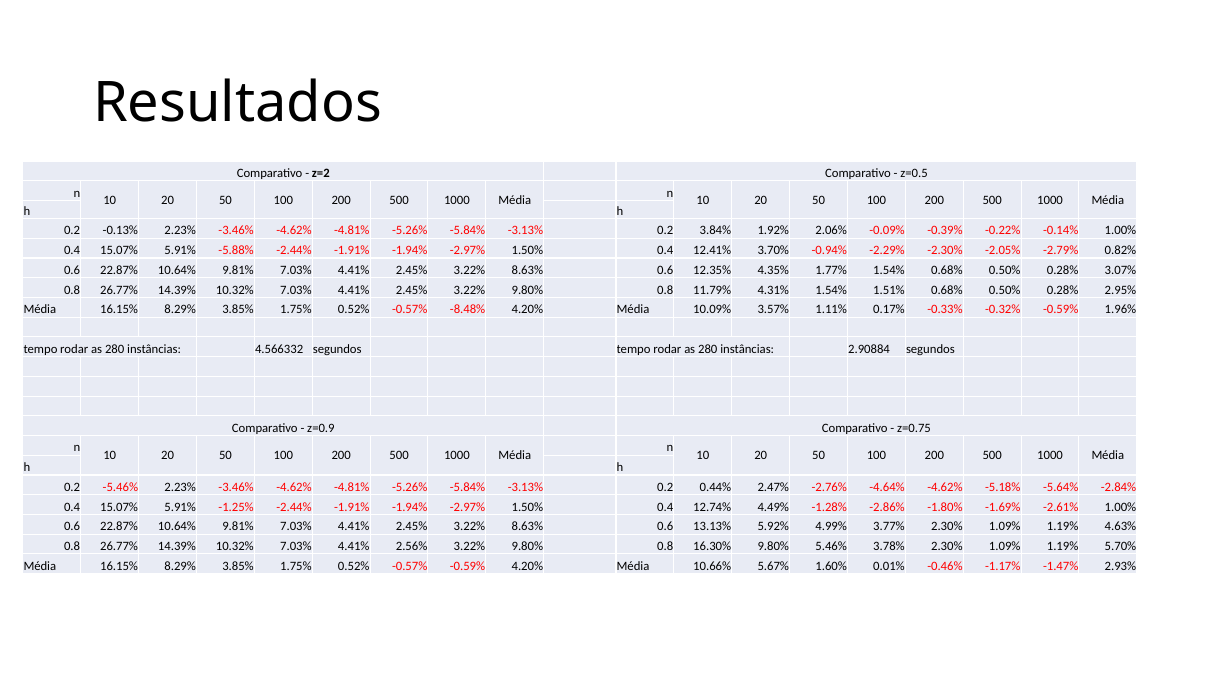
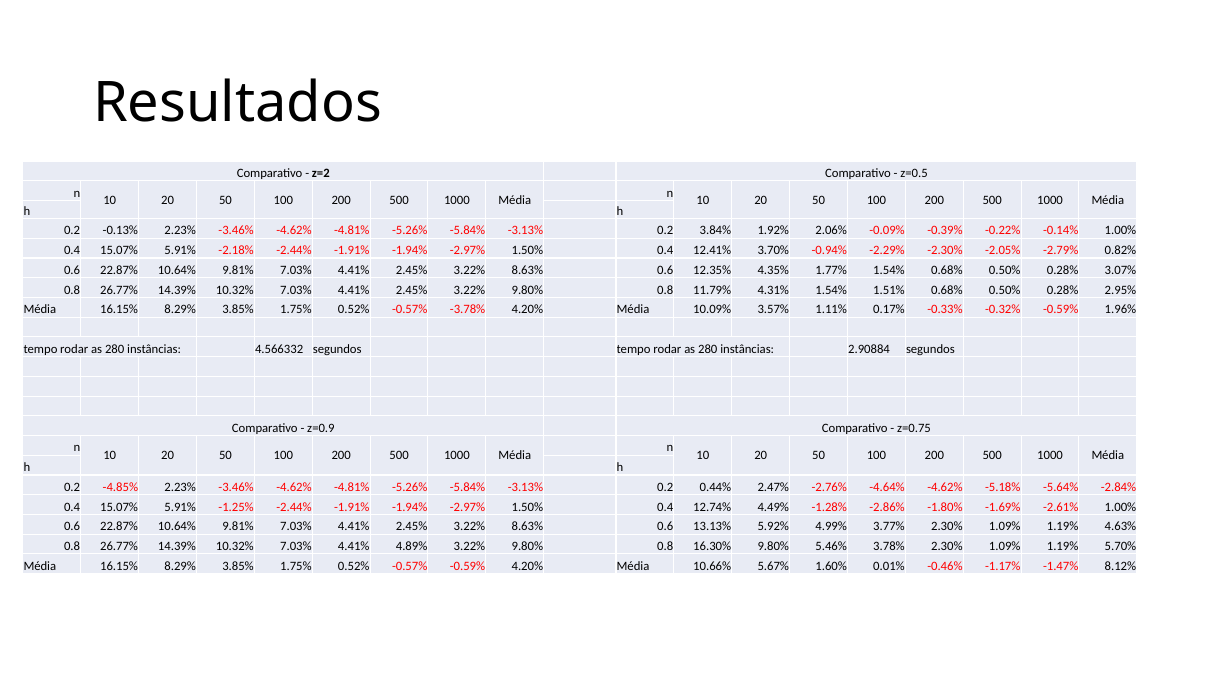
-5.88%: -5.88% -> -2.18%
-8.48%: -8.48% -> -3.78%
-5.46%: -5.46% -> -4.85%
2.56%: 2.56% -> 4.89%
2.93%: 2.93% -> 8.12%
